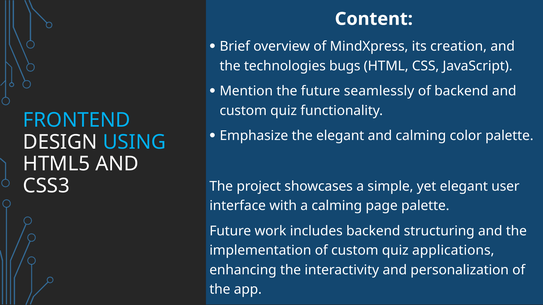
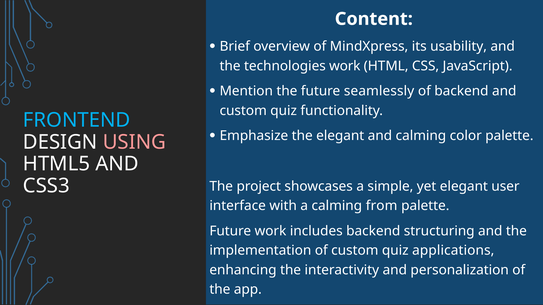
creation: creation -> usability
technologies bugs: bugs -> work
USING colour: light blue -> pink
page: page -> from
